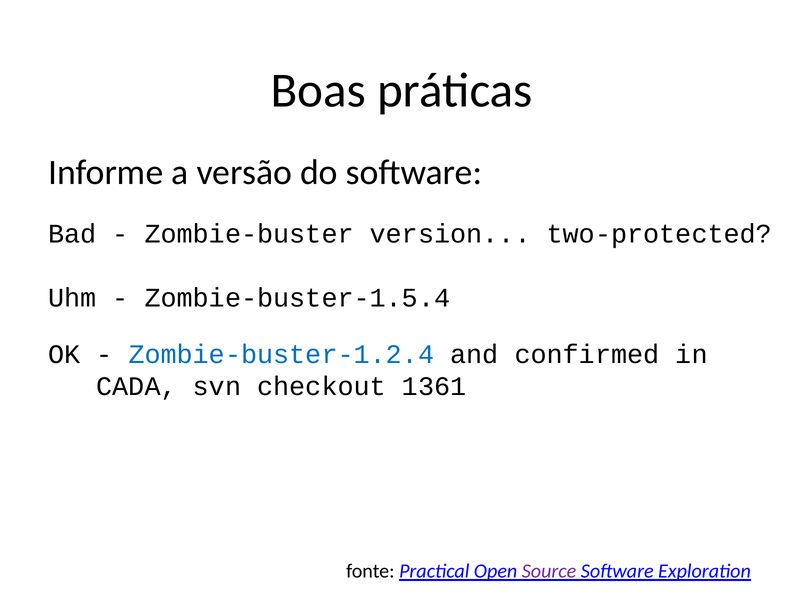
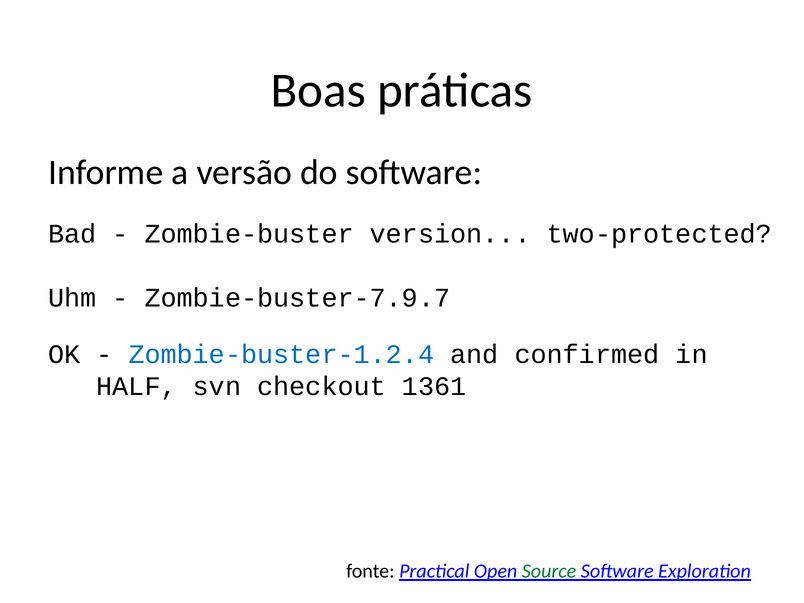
Zombie-buster-1.5.4: Zombie-buster-1.5.4 -> Zombie-buster-7.9.7
CADA: CADA -> HALF
Source colour: purple -> green
